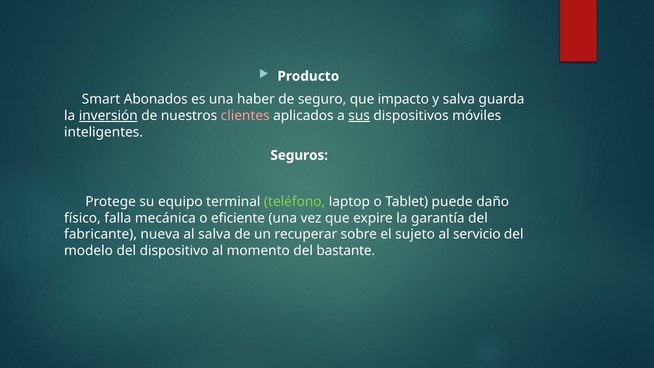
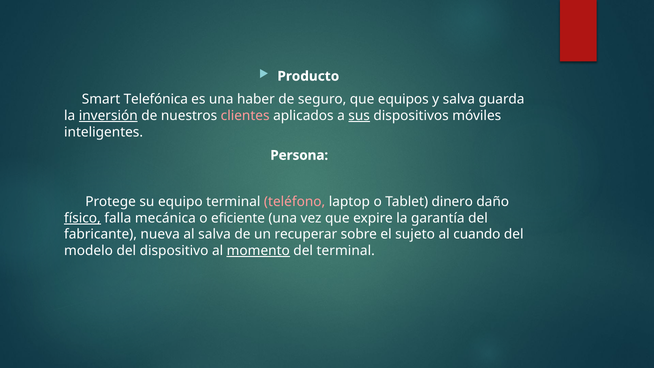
Abonados: Abonados -> Telefónica
impacto: impacto -> equipos
Seguros: Seguros -> Persona
teléfono colour: light green -> pink
puede: puede -> dinero
físico underline: none -> present
servicio: servicio -> cuando
momento underline: none -> present
del bastante: bastante -> terminal
